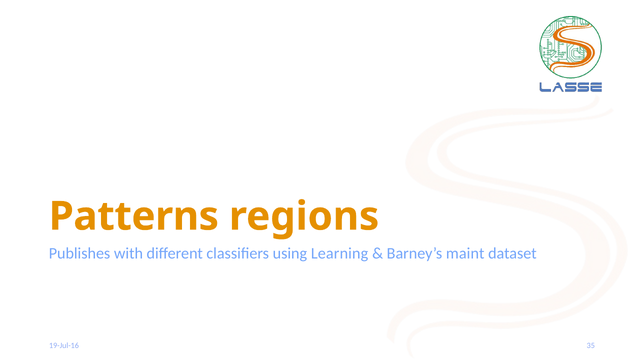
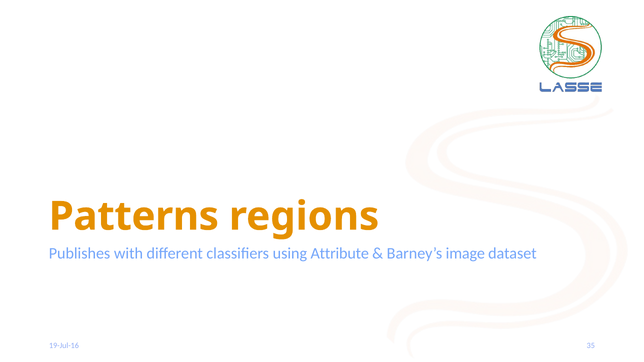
Learning: Learning -> Attribute
maint: maint -> image
